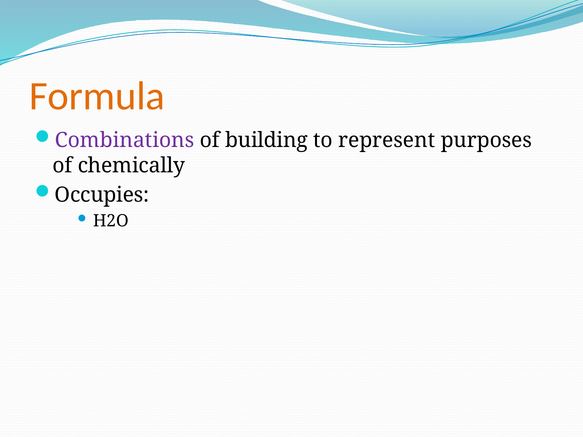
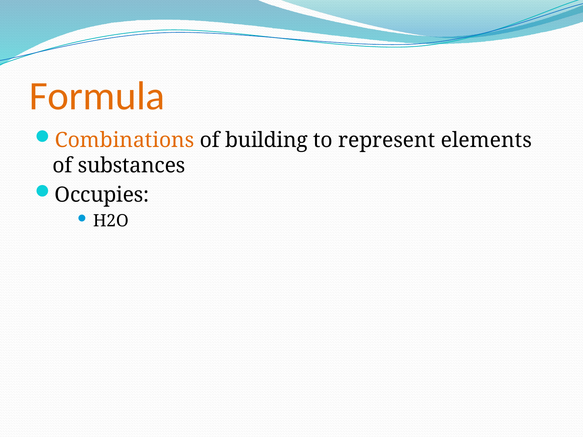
Combinations colour: purple -> orange
purposes: purposes -> elements
chemically: chemically -> substances
